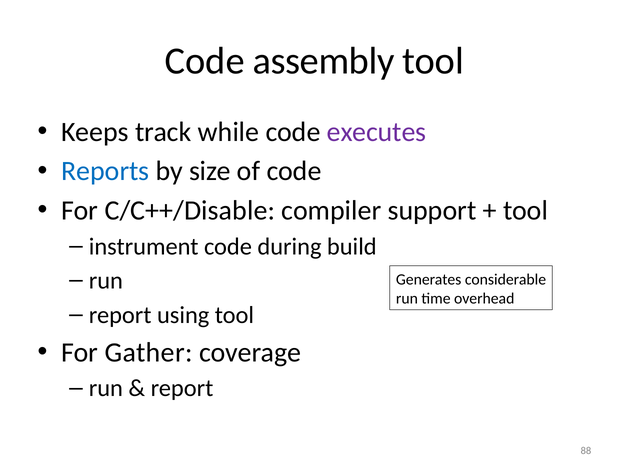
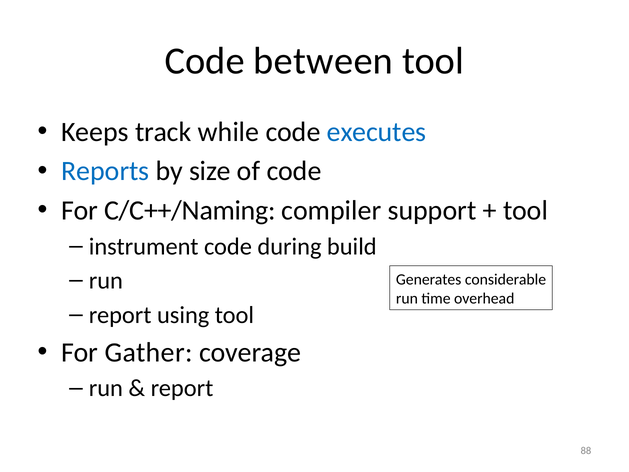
assembly: assembly -> between
executes colour: purple -> blue
C/C++/Disable: C/C++/Disable -> C/C++/Naming
